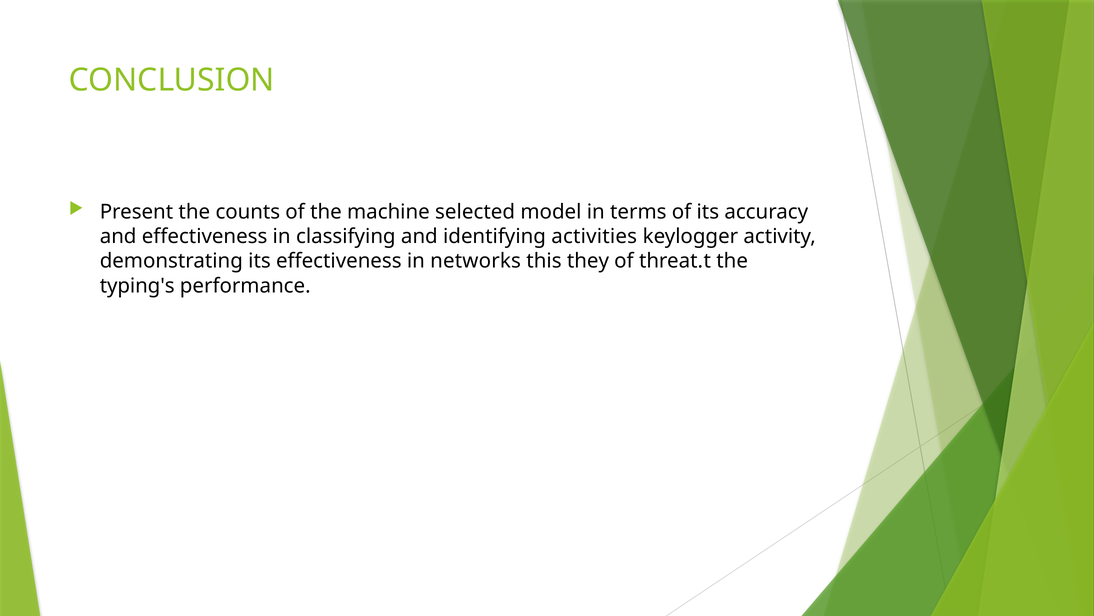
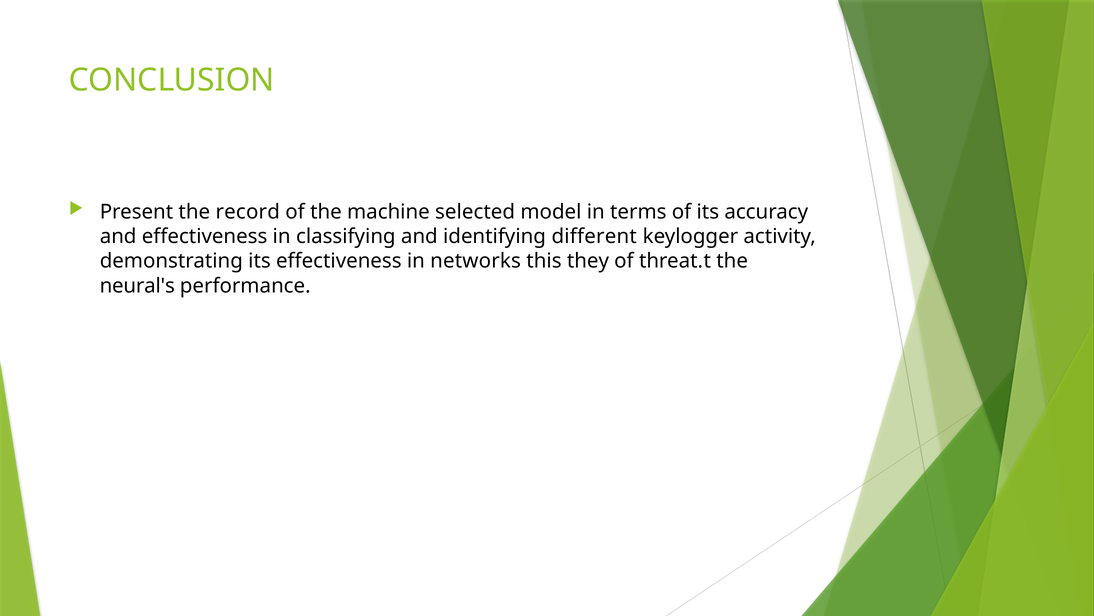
counts: counts -> record
activities: activities -> different
typing's: typing's -> neural's
